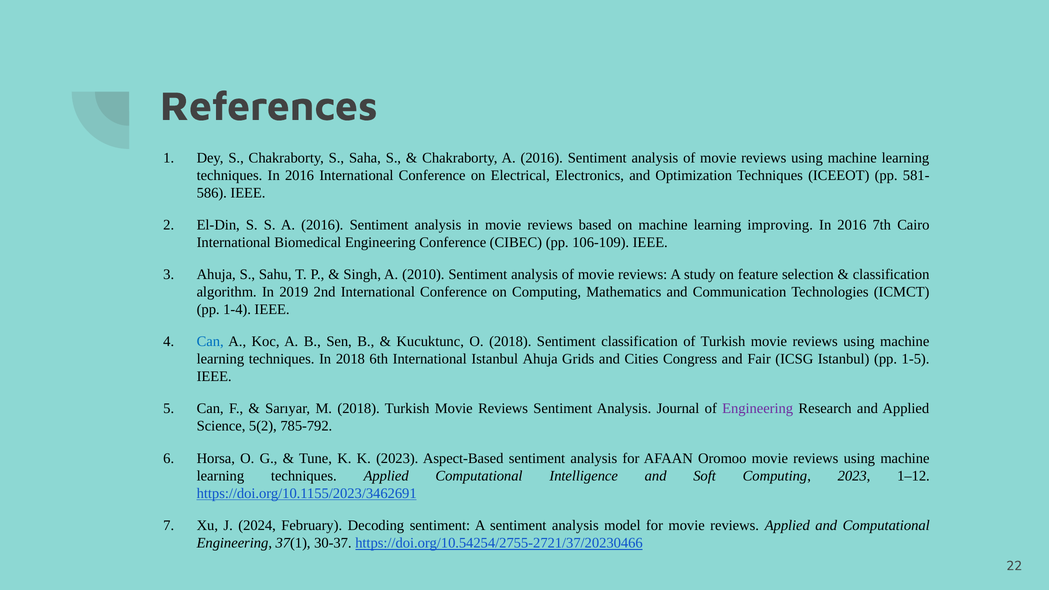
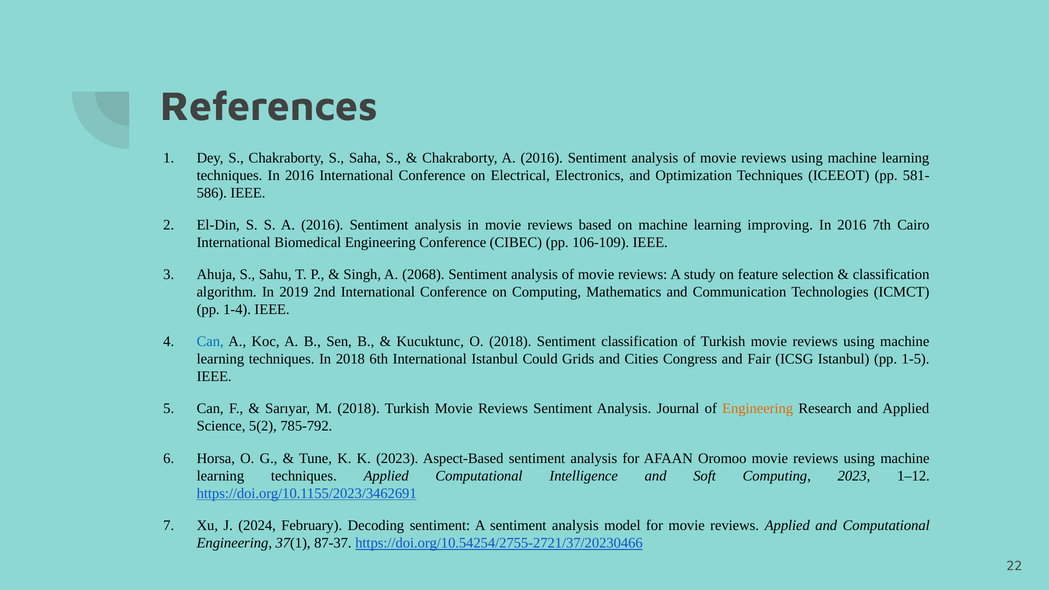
2010: 2010 -> 2068
Istanbul Ahuja: Ahuja -> Could
Engineering at (758, 409) colour: purple -> orange
30-37: 30-37 -> 87-37
